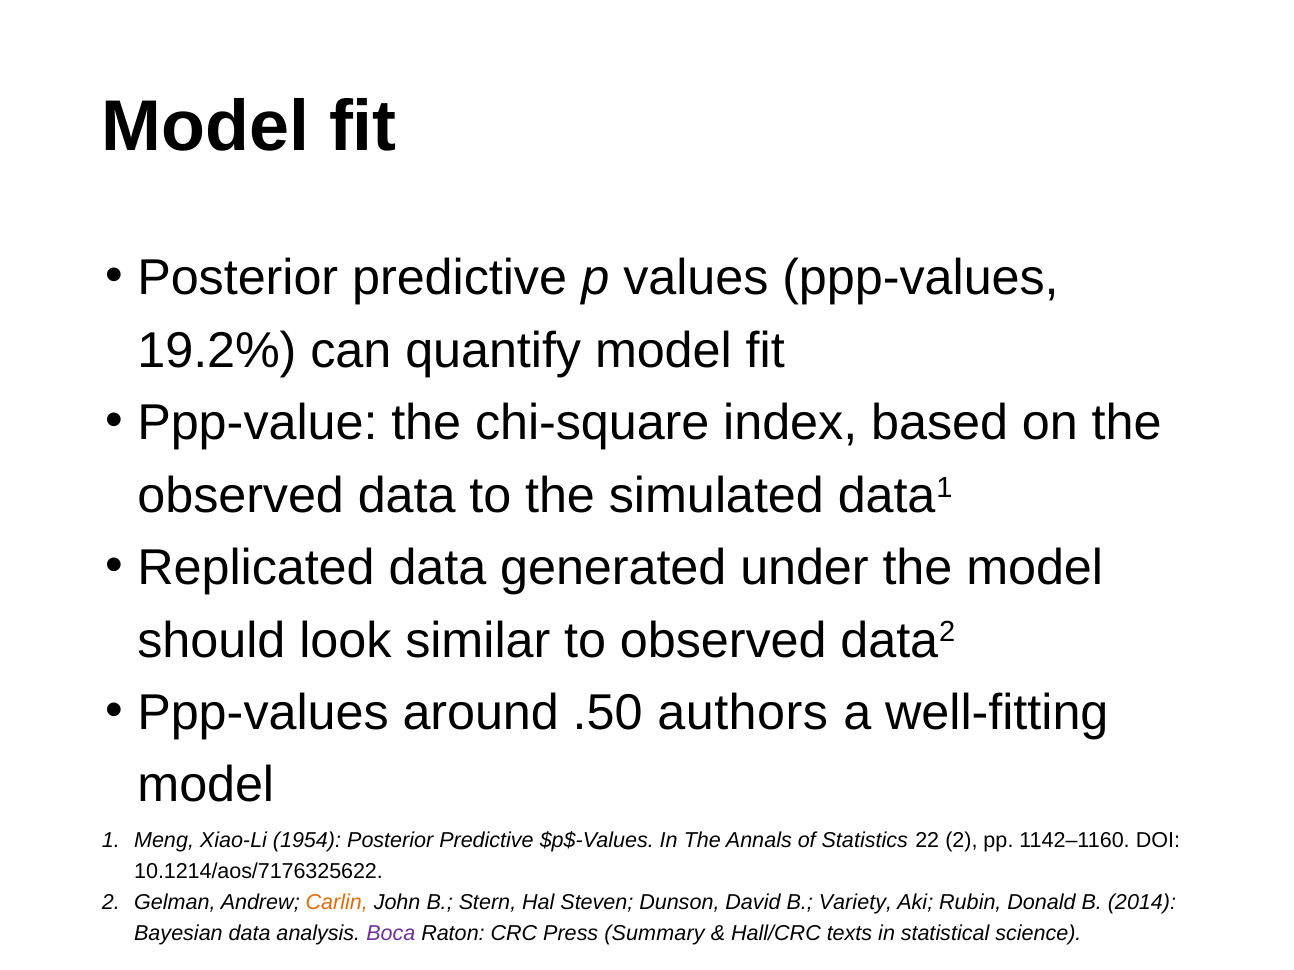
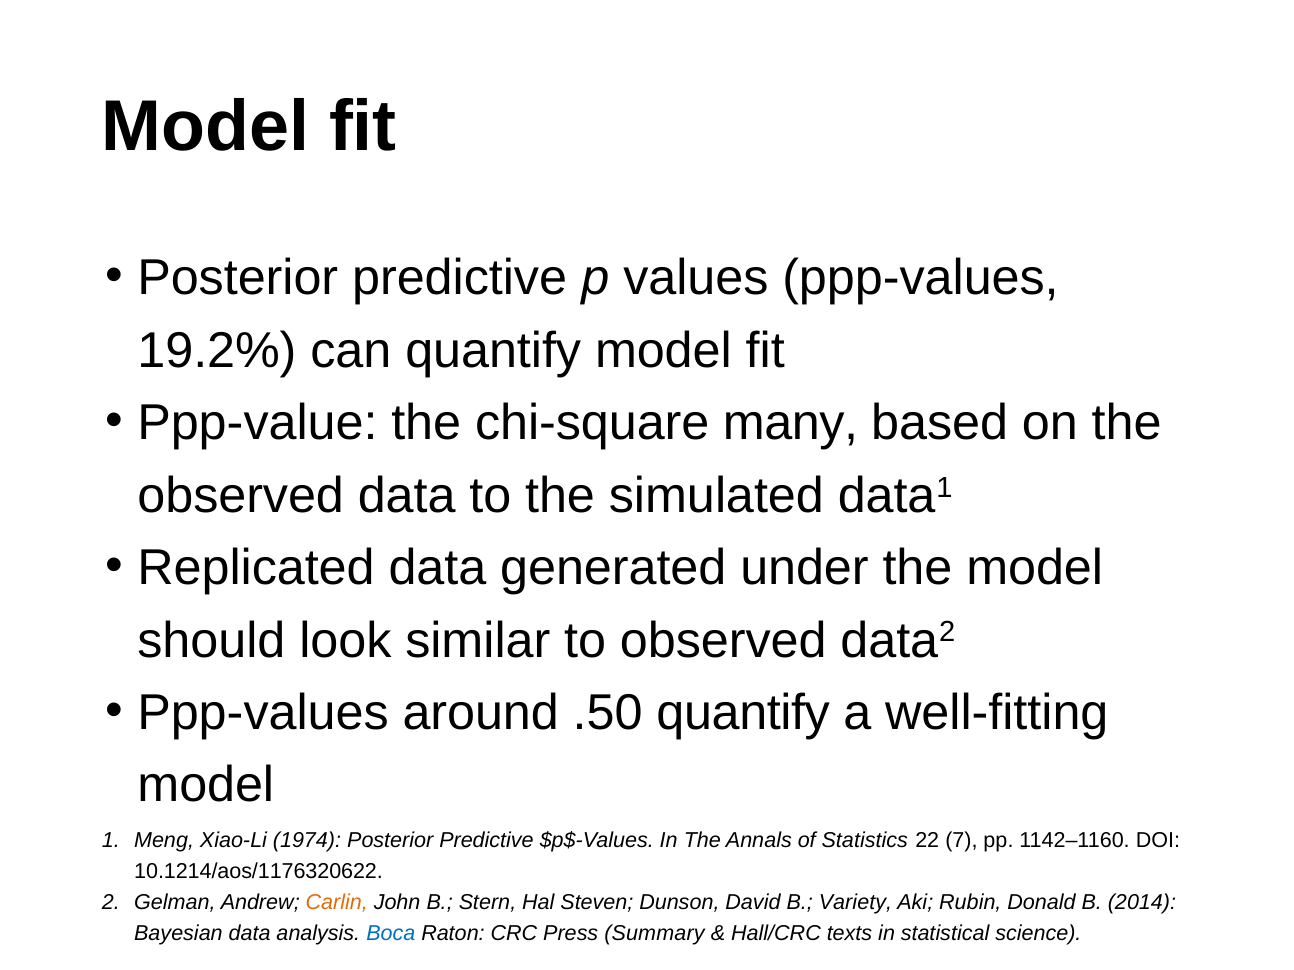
index: index -> many
.50 authors: authors -> quantify
1954: 1954 -> 1974
22 2: 2 -> 7
10.1214/aos/7176325622: 10.1214/aos/7176325622 -> 10.1214/aos/1176320622
Boca colour: purple -> blue
